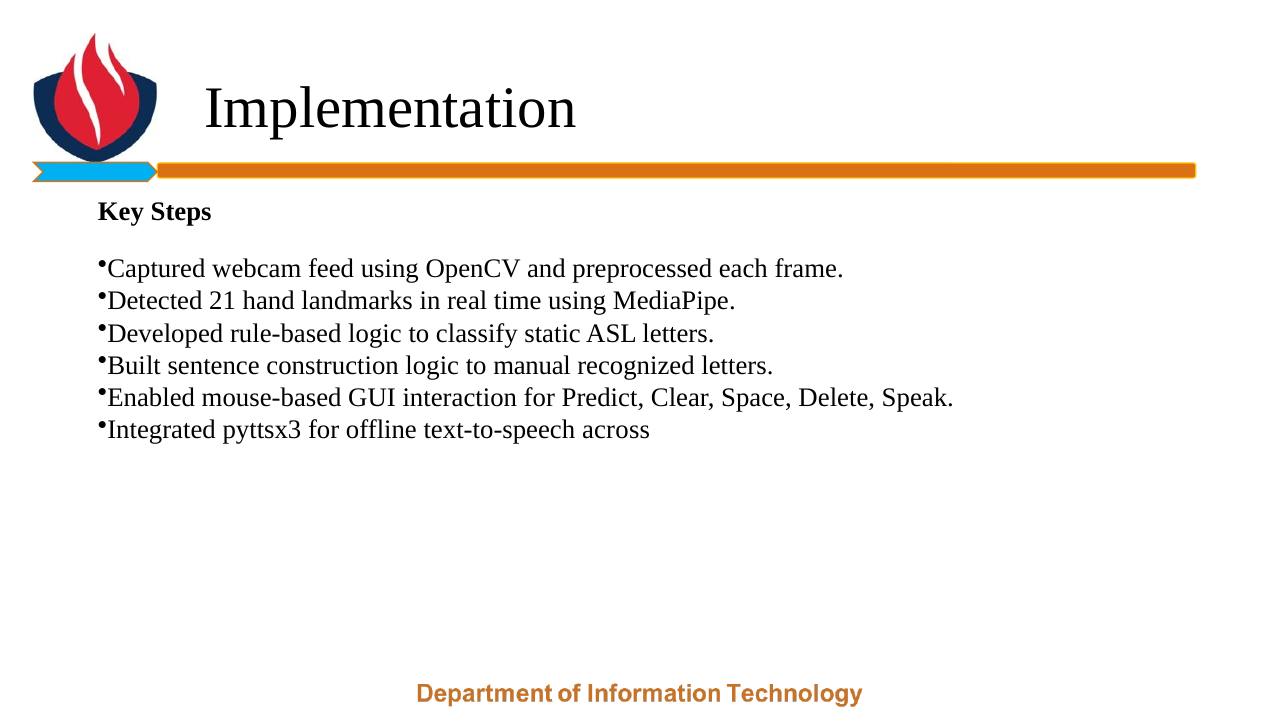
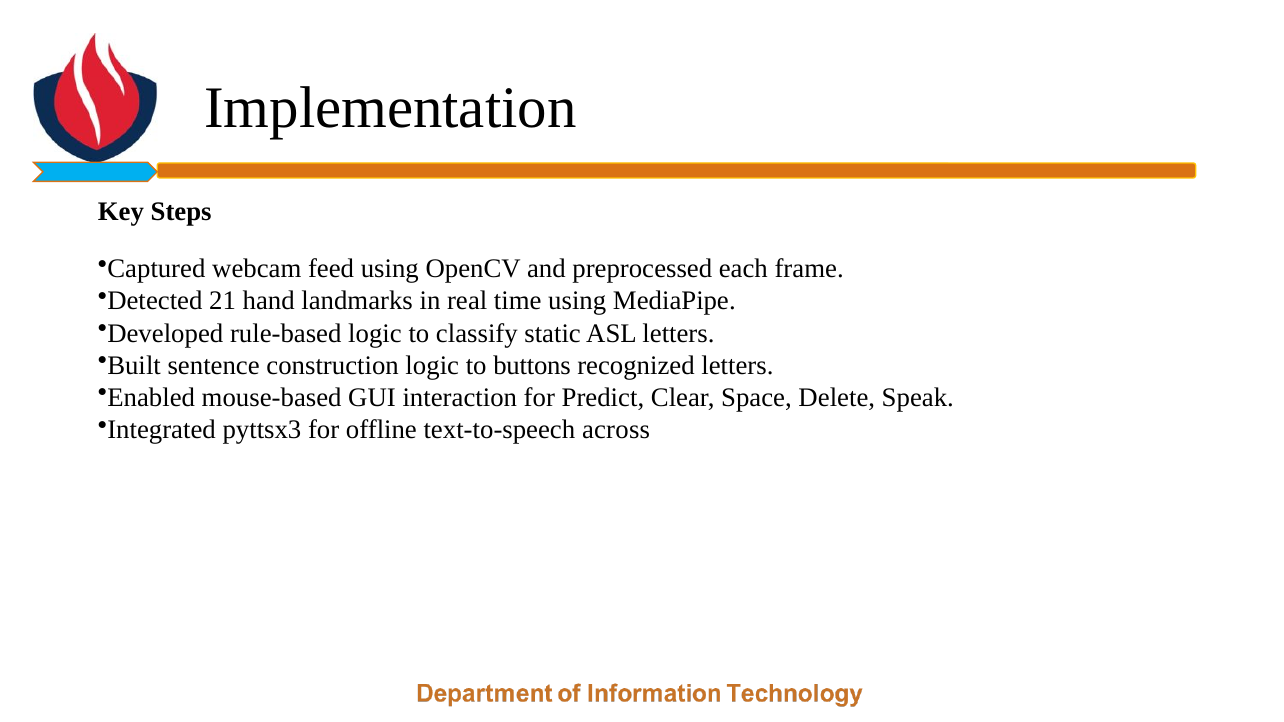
manual: manual -> buttons
